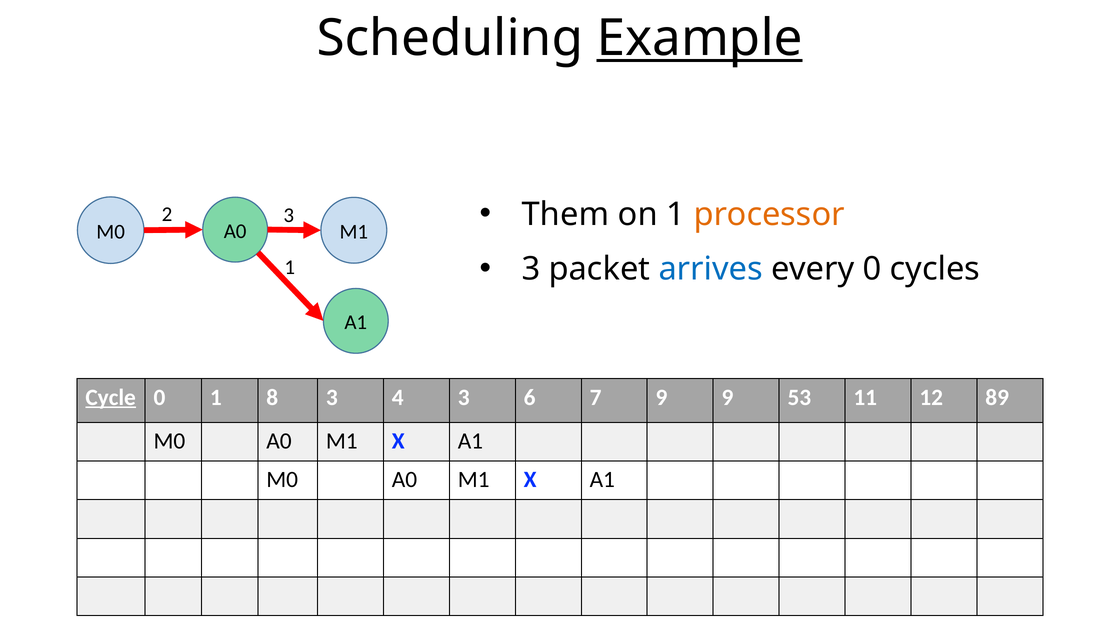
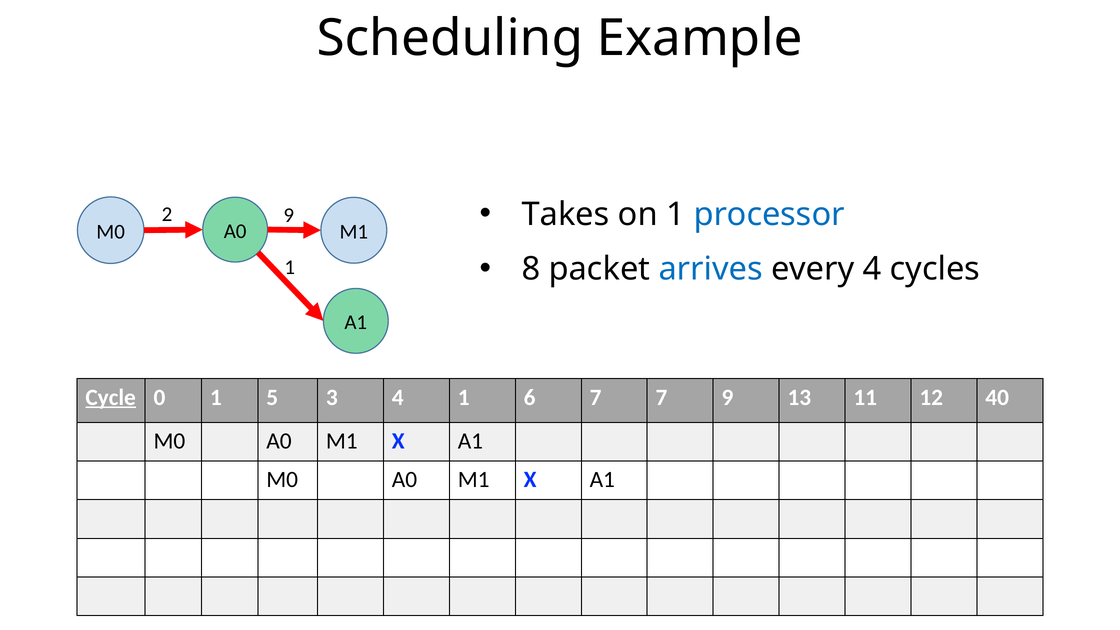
Example underline: present -> none
Them: Them -> Takes
processor colour: orange -> blue
2 3: 3 -> 9
3 at (531, 269): 3 -> 8
every 0: 0 -> 4
8: 8 -> 5
4 3: 3 -> 1
7 9: 9 -> 7
53: 53 -> 13
89: 89 -> 40
